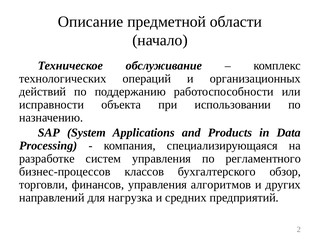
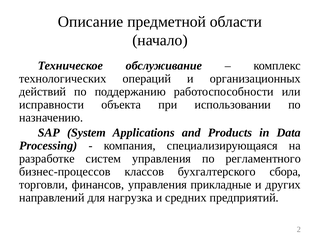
обзор: обзор -> сбора
алгоритмов: алгоритмов -> прикладные
